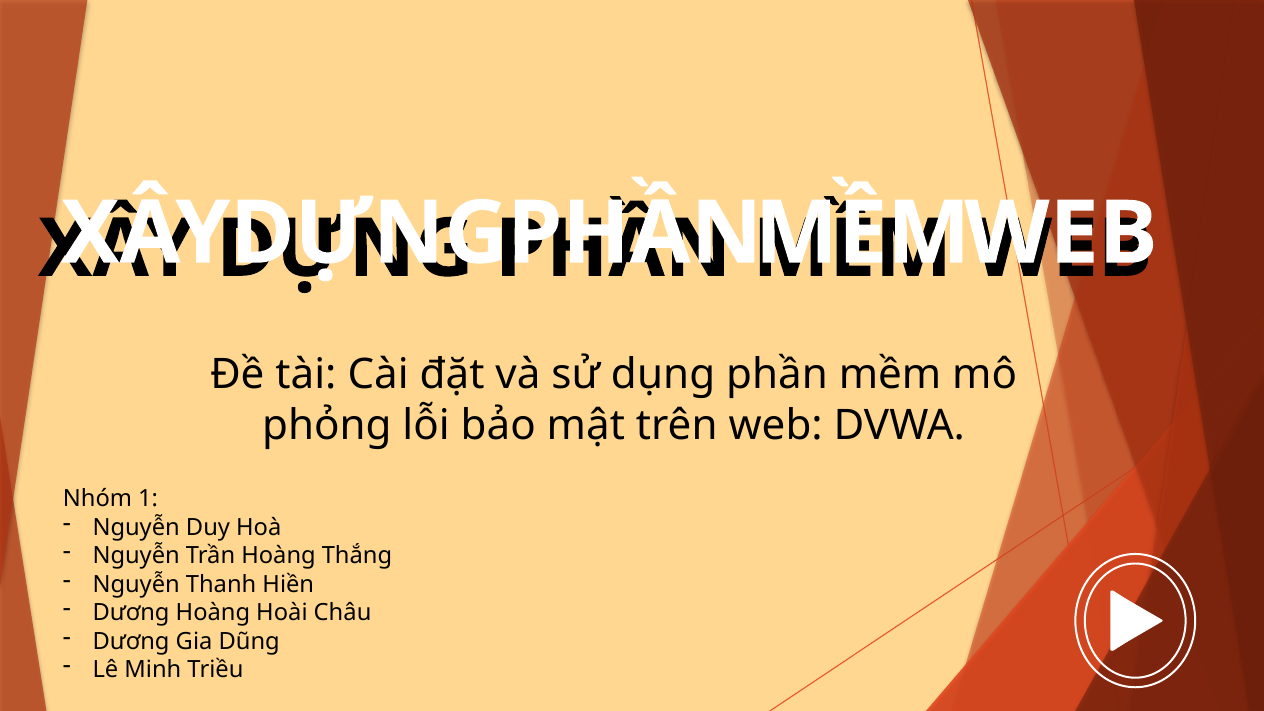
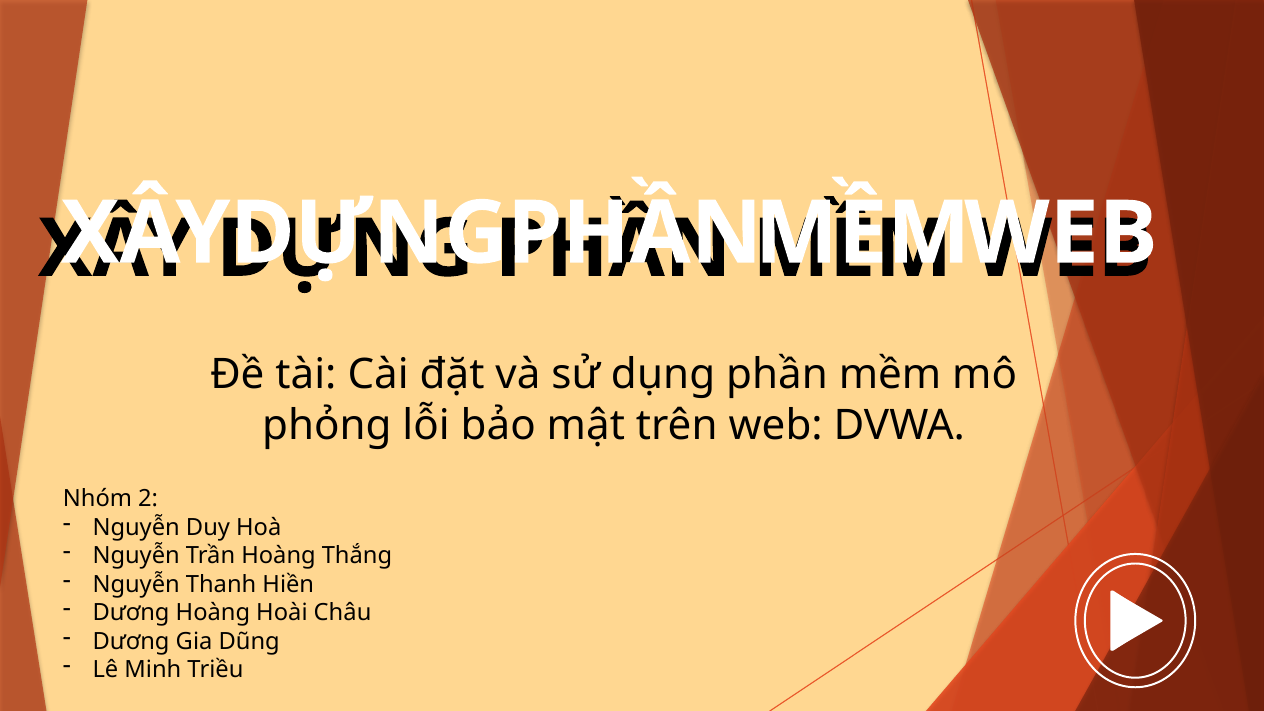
1: 1 -> 2
